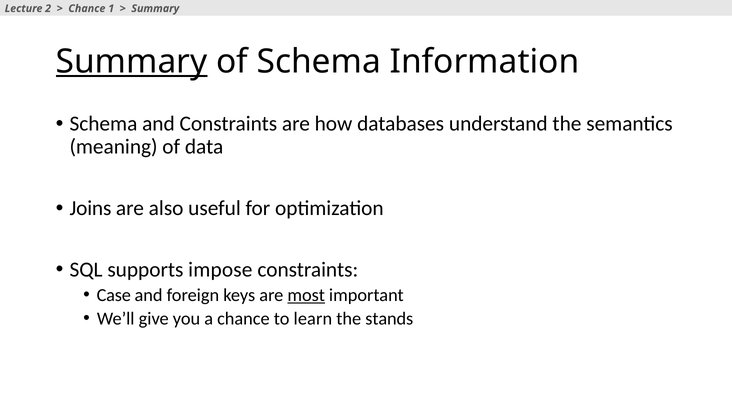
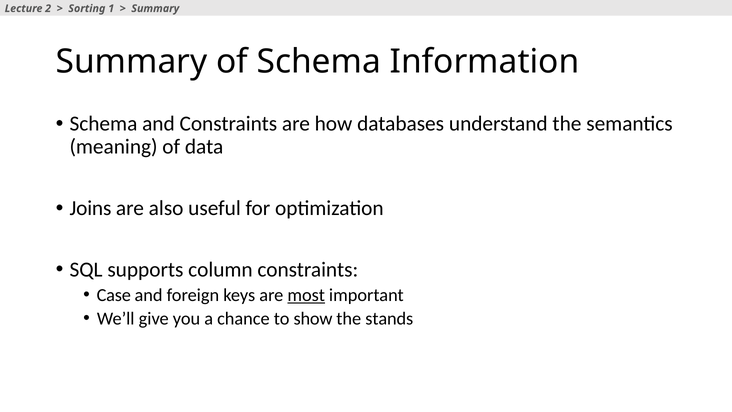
Chance at (87, 8): Chance -> Sorting
Summary at (132, 61) underline: present -> none
impose: impose -> column
learn: learn -> show
